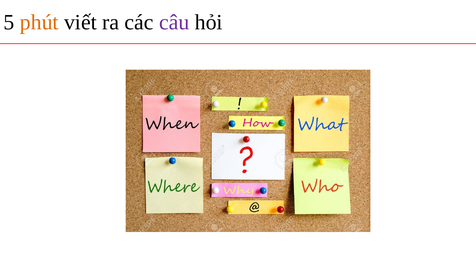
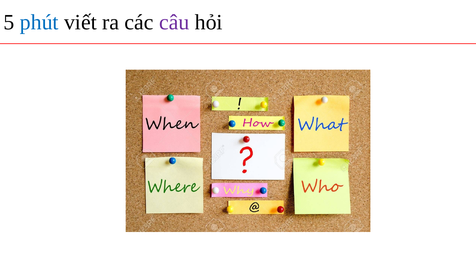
phút colour: orange -> blue
